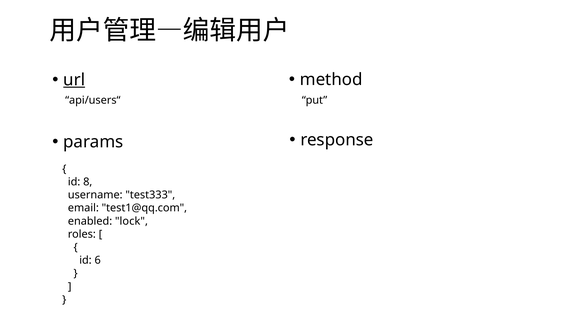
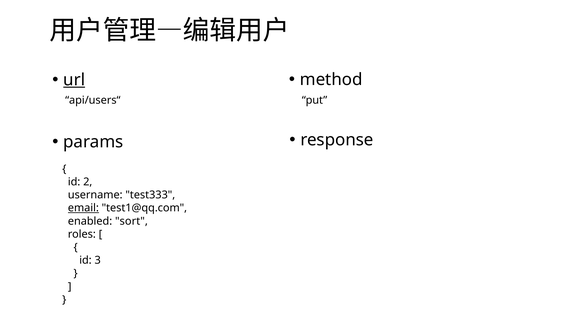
8: 8 -> 2
email underline: none -> present
lock: lock -> sort
6: 6 -> 3
